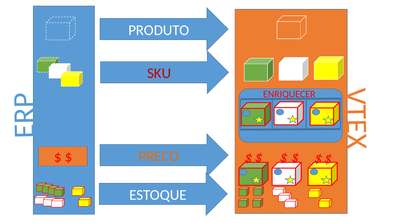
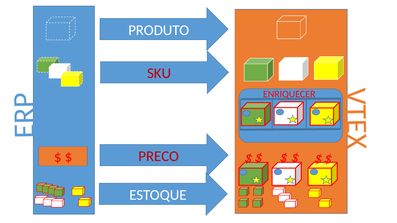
PRECO colour: orange -> red
